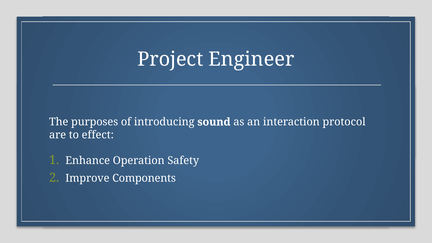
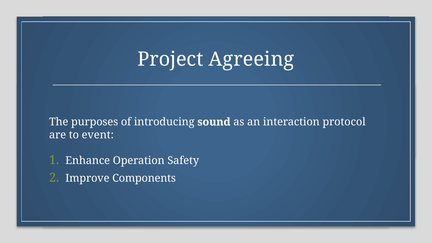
Engineer: Engineer -> Agreeing
effect: effect -> event
